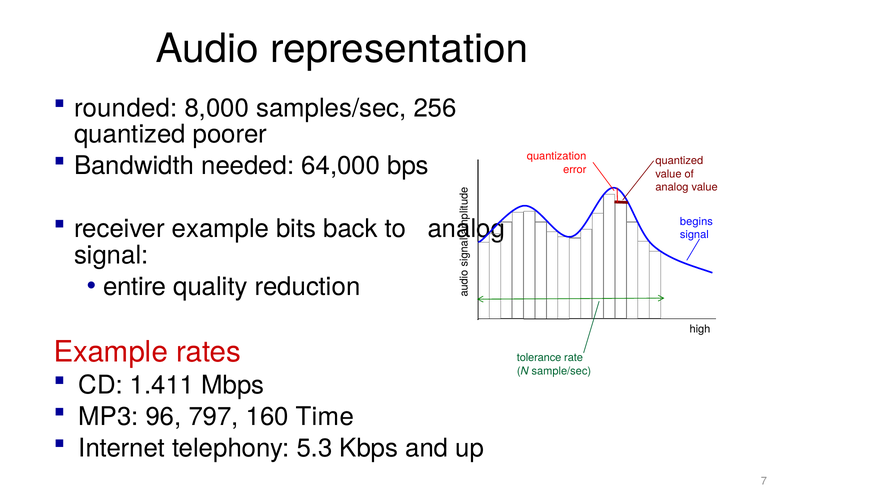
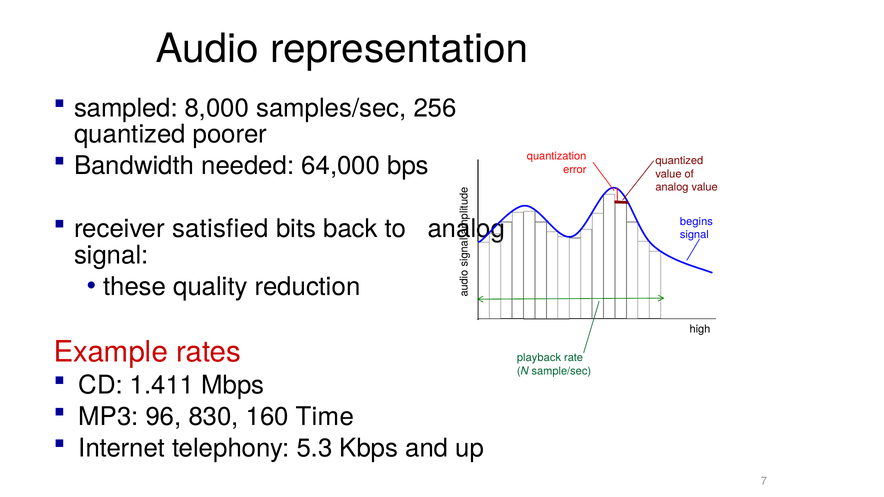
rounded: rounded -> sampled
receiver example: example -> satisfied
entire: entire -> these
tolerance: tolerance -> playback
797: 797 -> 830
